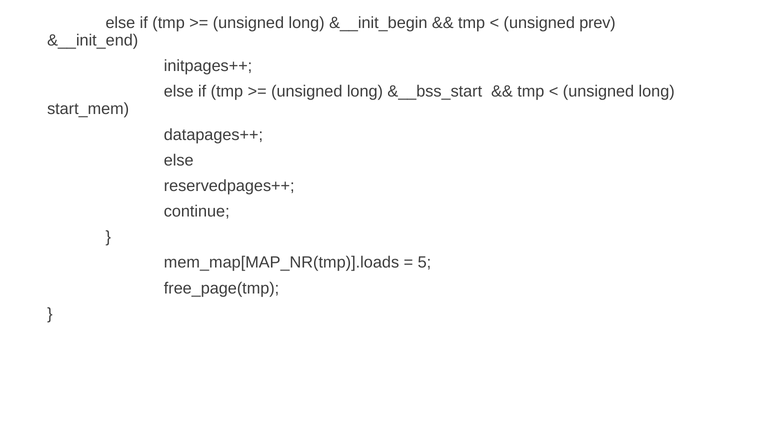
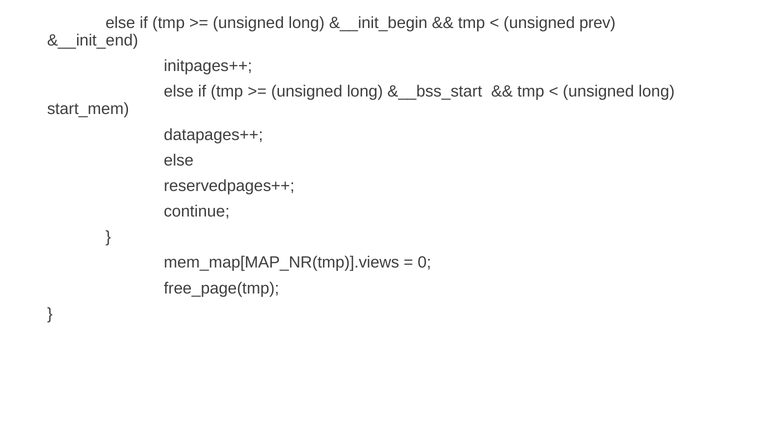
mem_map[MAP_NR(tmp)].loads: mem_map[MAP_NR(tmp)].loads -> mem_map[MAP_NR(tmp)].views
5: 5 -> 0
